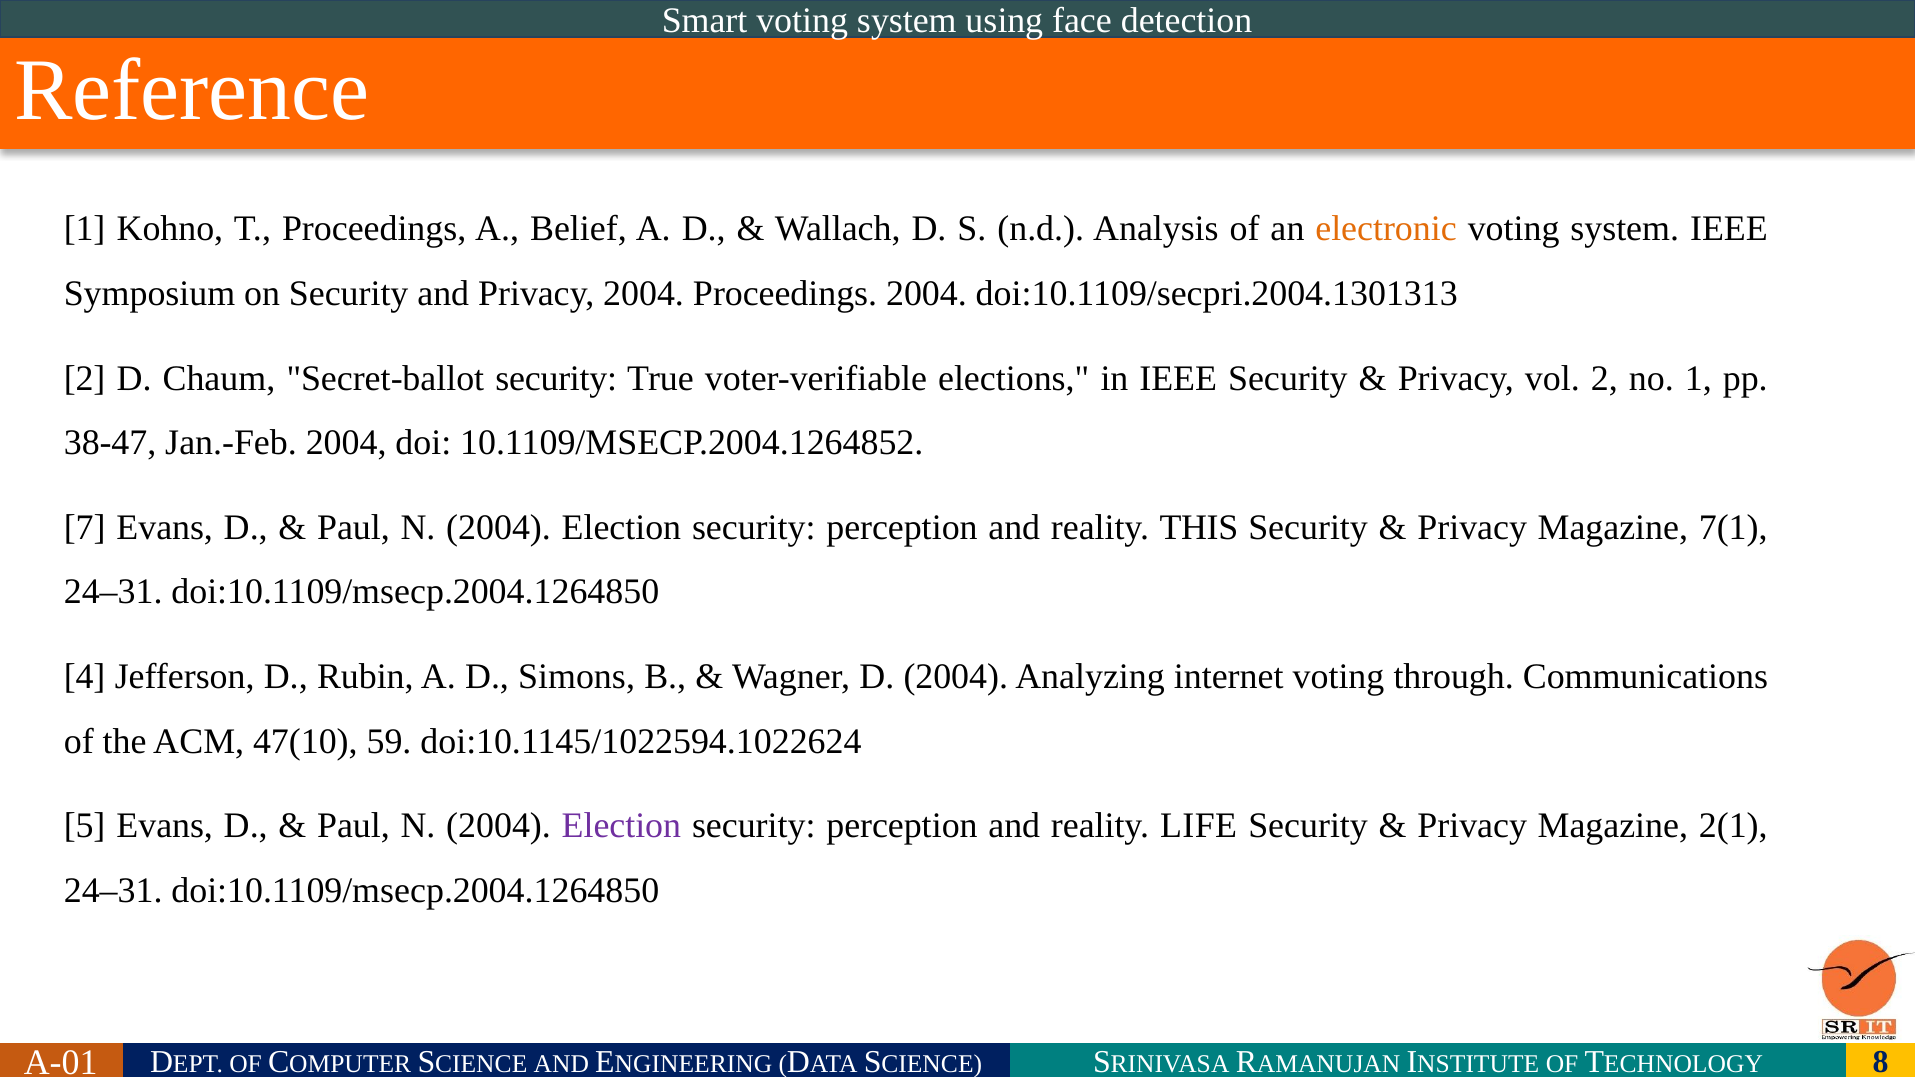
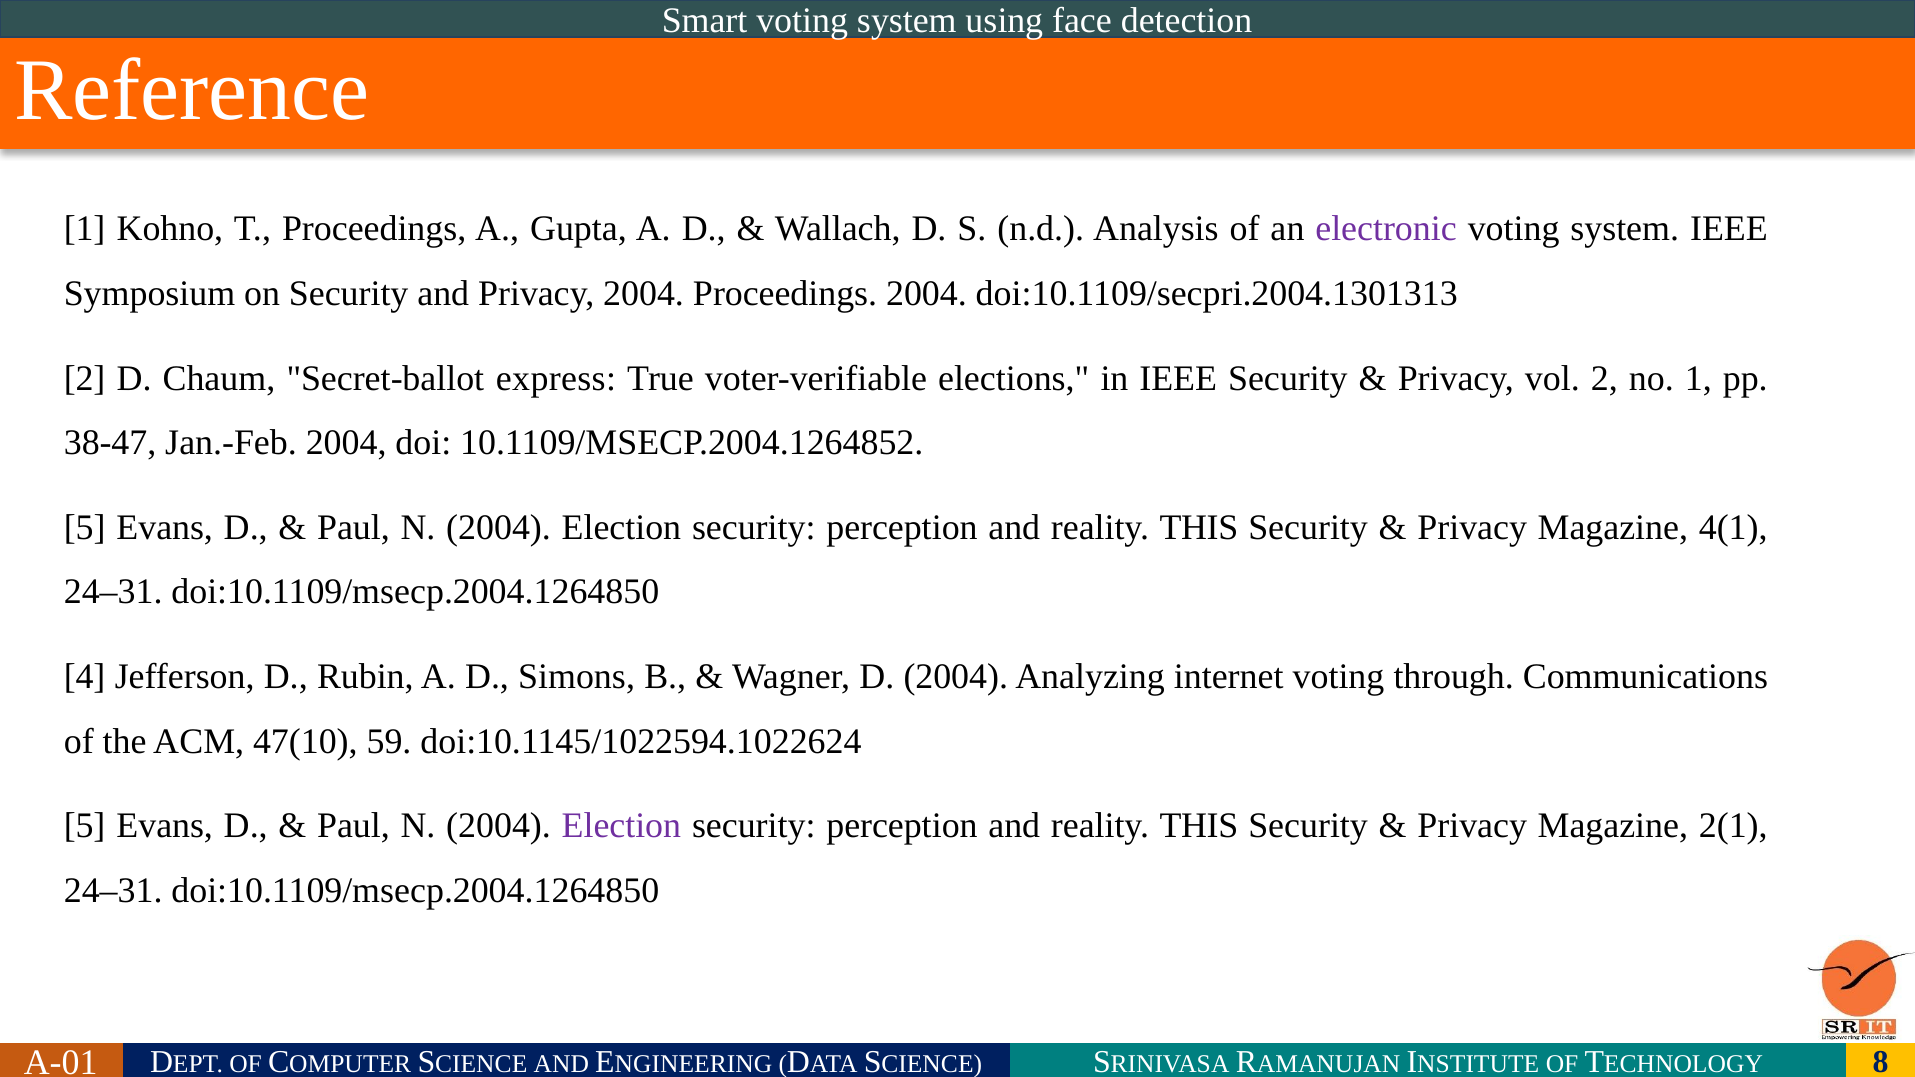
Belief: Belief -> Gupta
electronic colour: orange -> purple
Secret-ballot security: security -> express
7 at (85, 528): 7 -> 5
7(1: 7(1 -> 4(1
LIFE at (1199, 826): LIFE -> THIS
